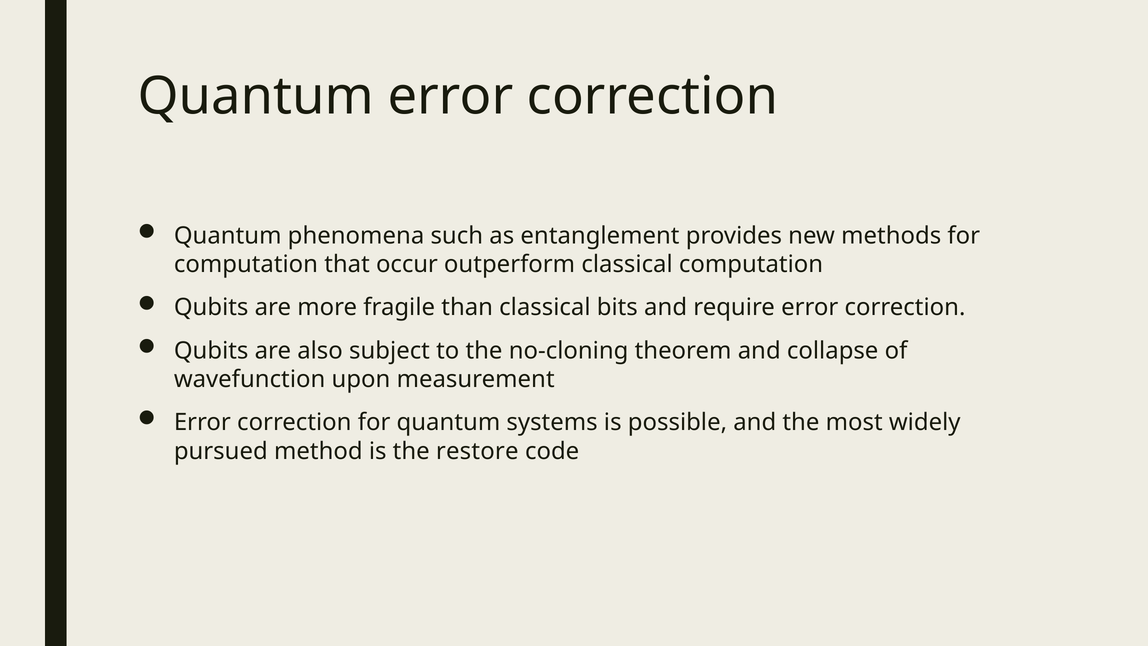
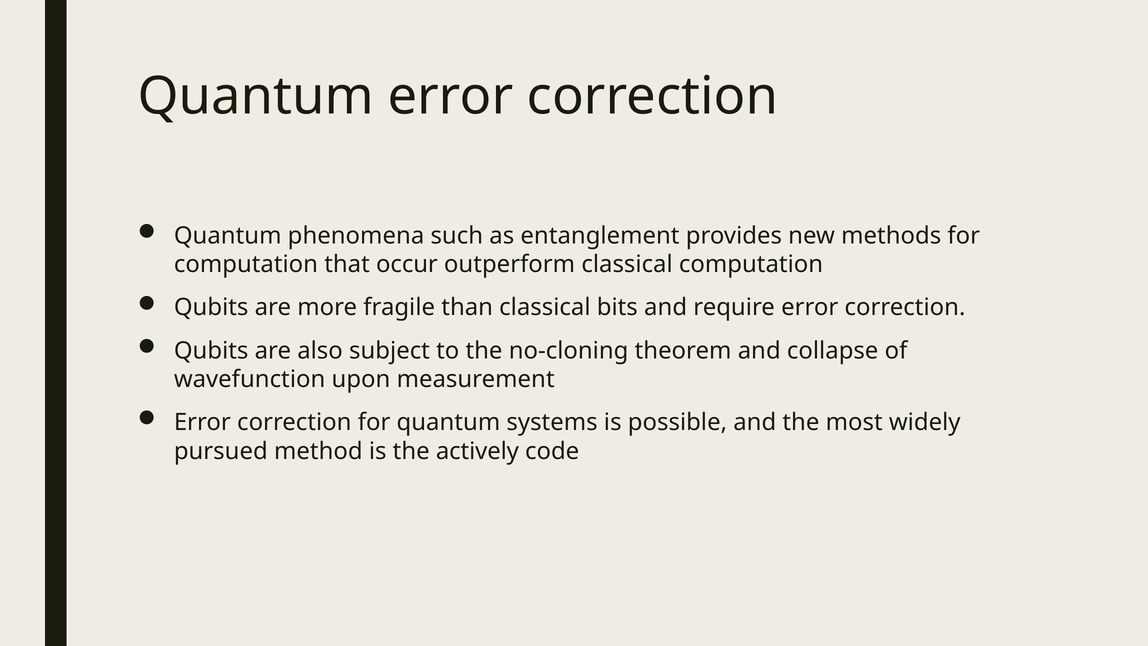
restore: restore -> actively
